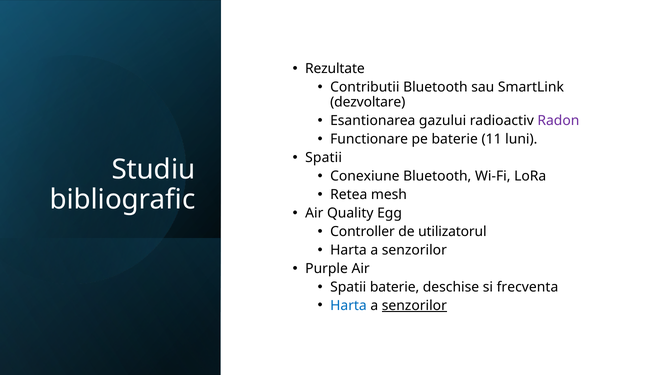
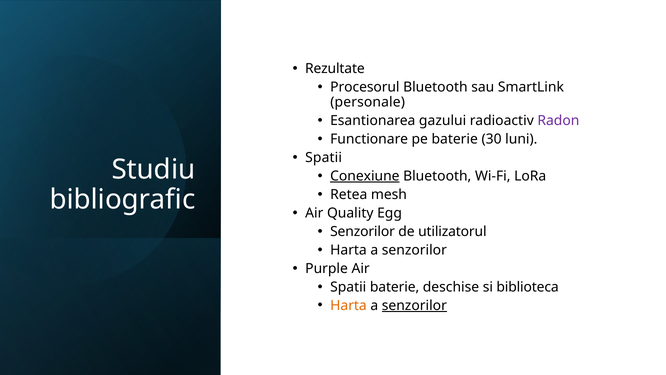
Contributii: Contributii -> Procesorul
dezvoltare: dezvoltare -> personale
11: 11 -> 30
Conexiune underline: none -> present
Controller at (362, 231): Controller -> Senzorilor
frecventa: frecventa -> biblioteca
Harta at (348, 305) colour: blue -> orange
